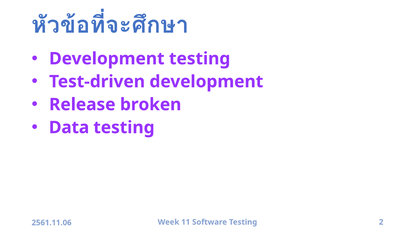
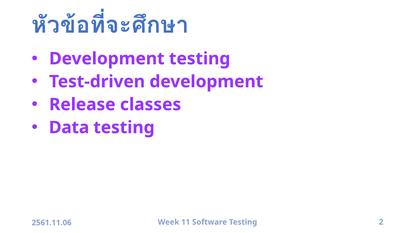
broken: broken -> classes
